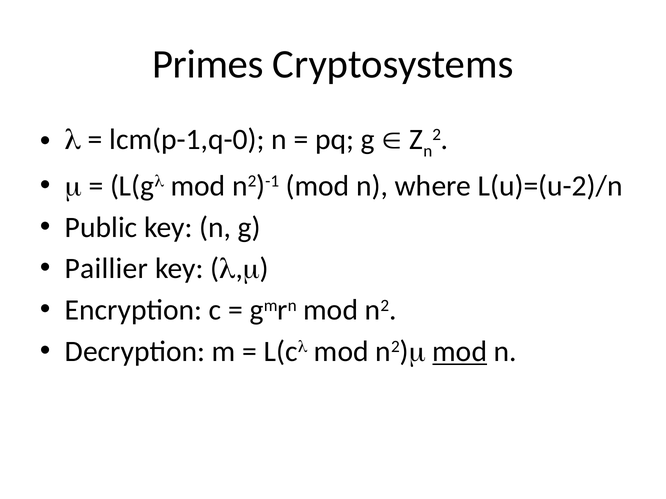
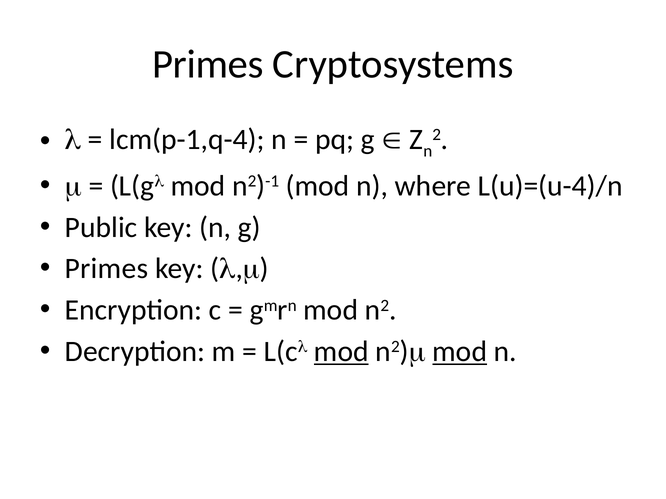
lcm(p-1,q-0: lcm(p-1,q-0 -> lcm(p-1,q-4
L(u)=(u-2)/n: L(u)=(u-2)/n -> L(u)=(u-4)/n
Paillier at (107, 269): Paillier -> Primes
mod at (341, 352) underline: none -> present
